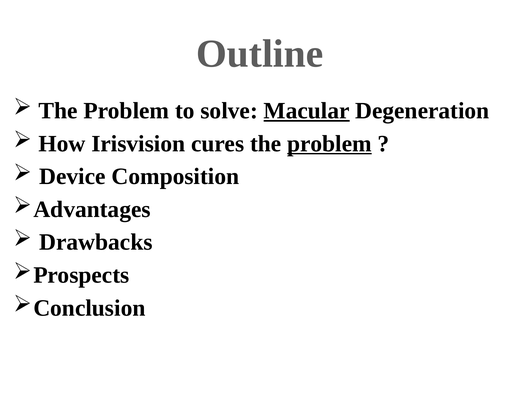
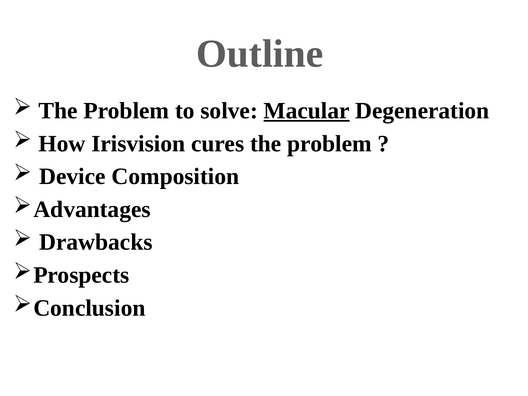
problem at (329, 144) underline: present -> none
